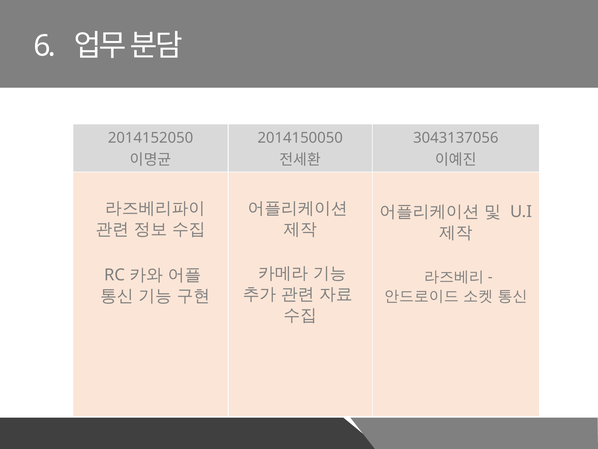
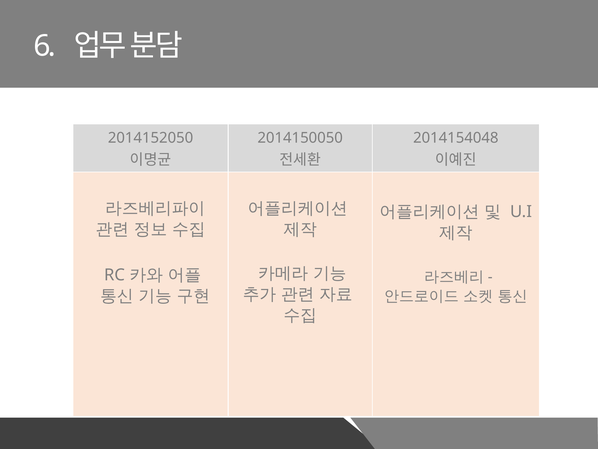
3043137056: 3043137056 -> 2014154048
